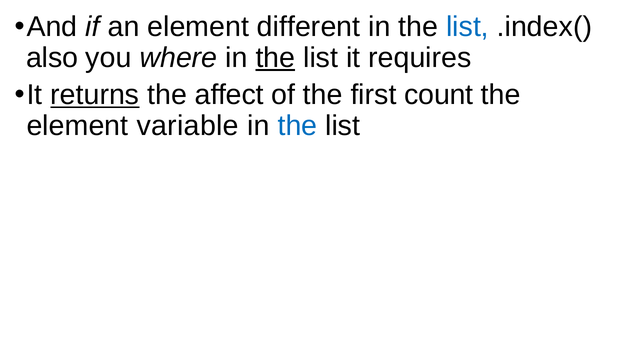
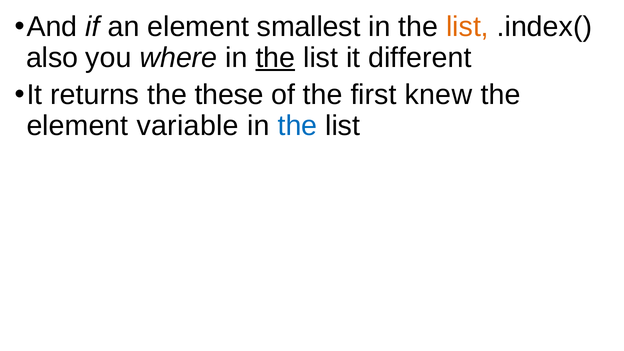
different: different -> smallest
list at (467, 27) colour: blue -> orange
requires: requires -> different
returns underline: present -> none
affect: affect -> these
count: count -> knew
